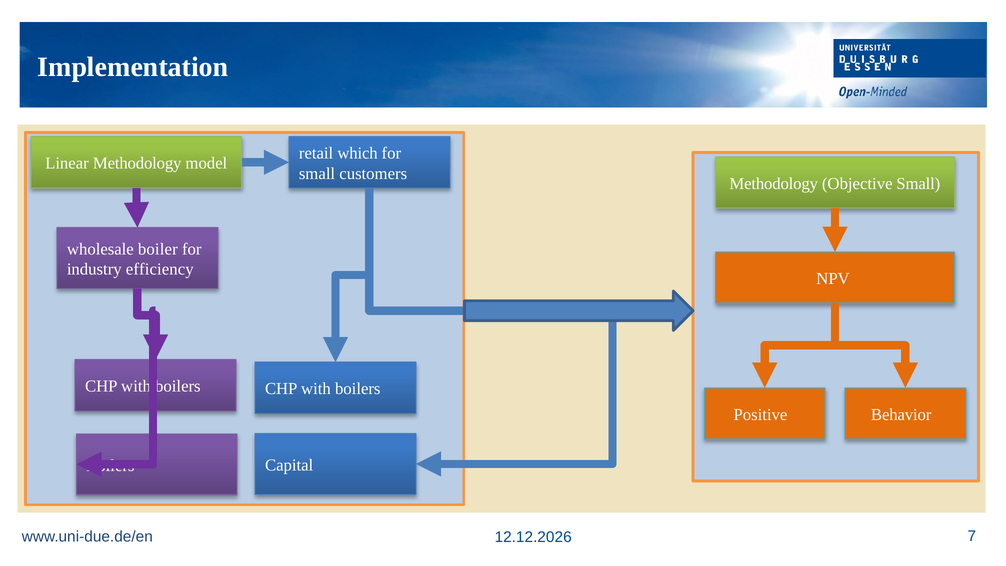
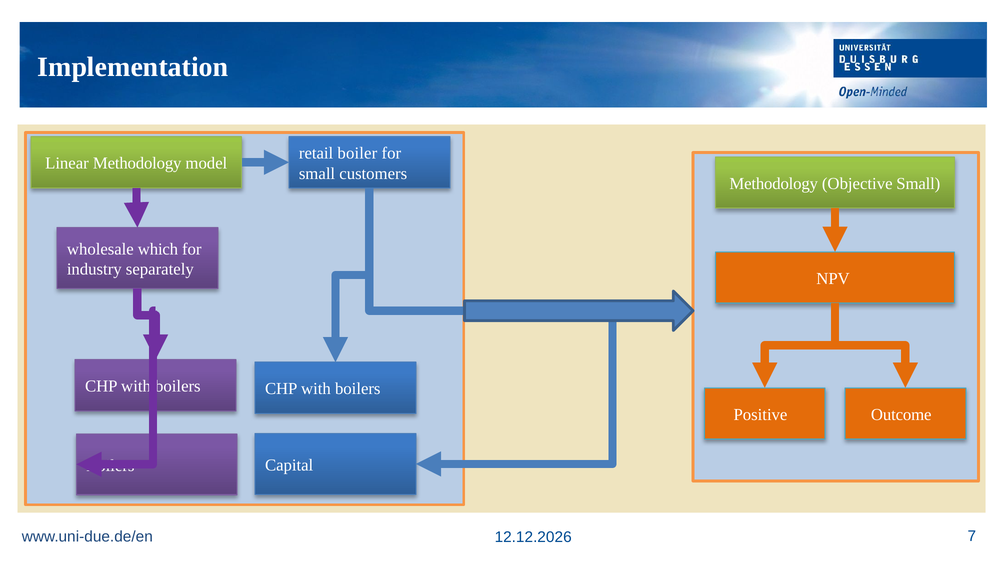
which: which -> boiler
boiler: boiler -> which
efficiency: efficiency -> separately
Behavior: Behavior -> Outcome
